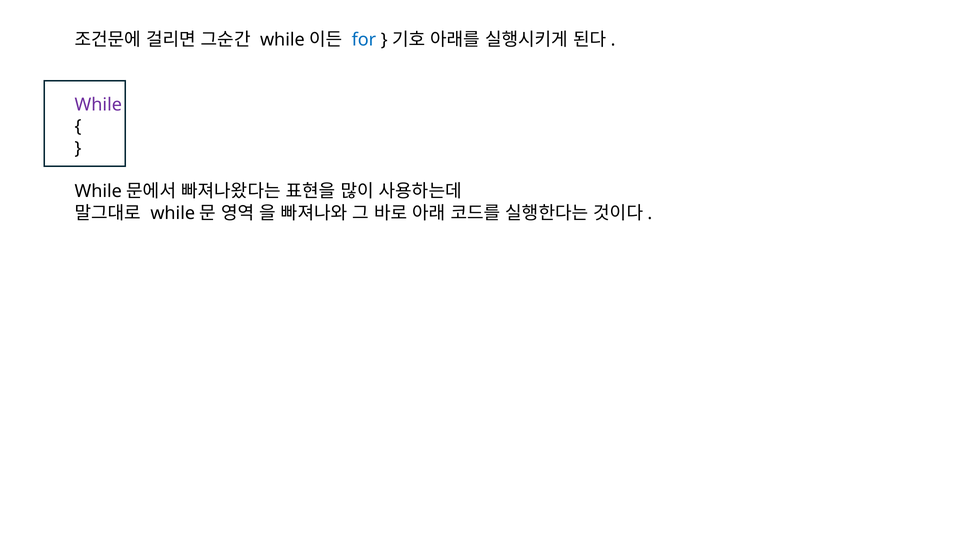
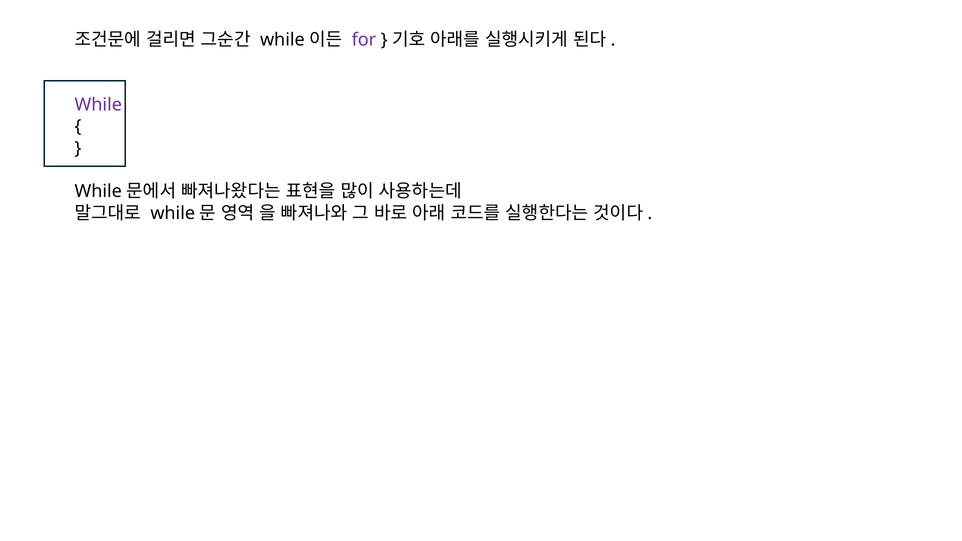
for colour: blue -> purple
